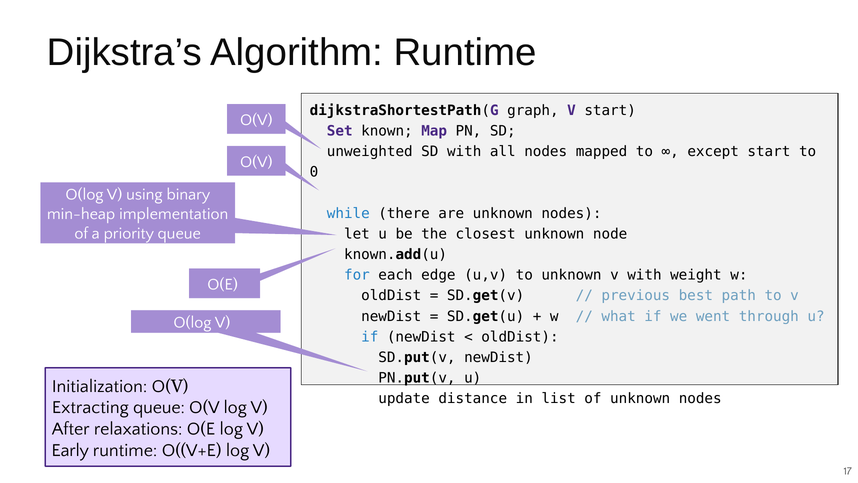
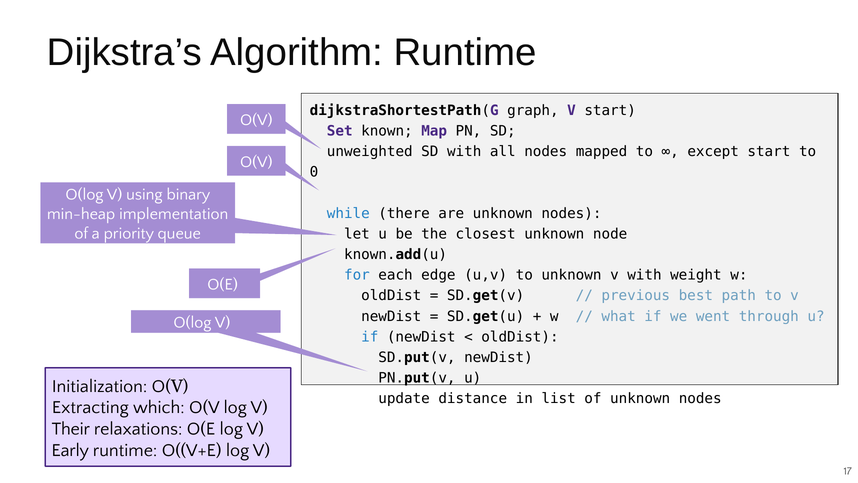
Extracting queue: queue -> which
After: After -> Their
